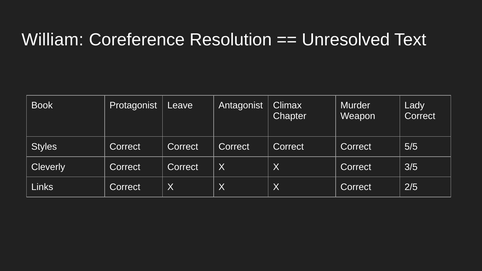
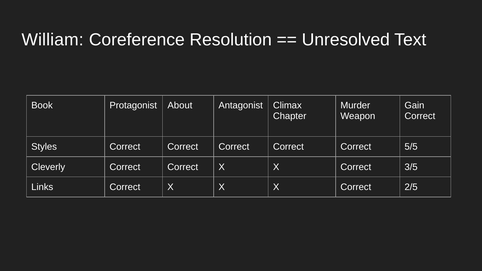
Leave: Leave -> About
Lady: Lady -> Gain
